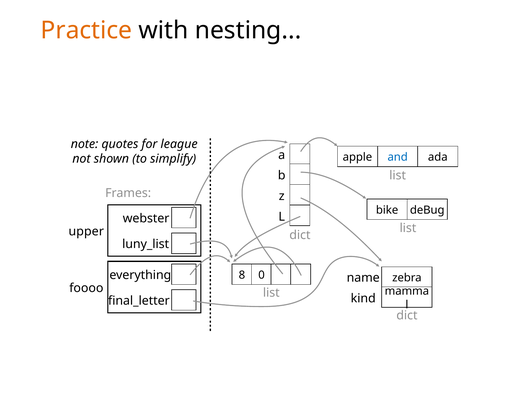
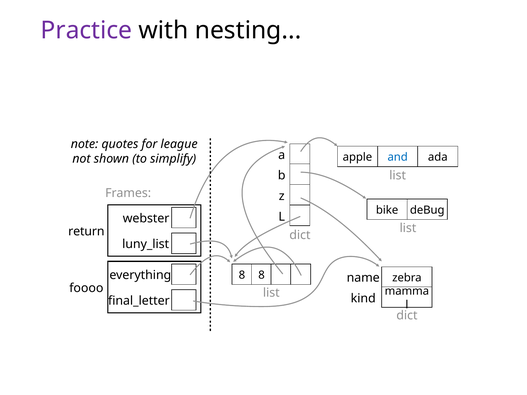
Practice colour: orange -> purple
upper: upper -> return
8 0: 0 -> 8
